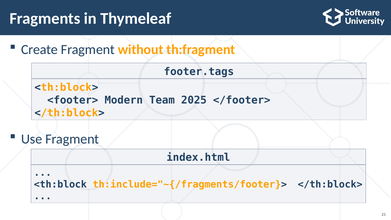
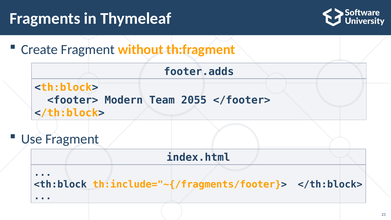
footer.tags: footer.tags -> footer.adds
2025: 2025 -> 2055
